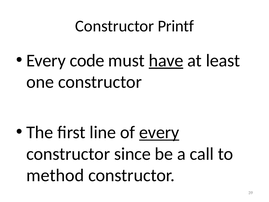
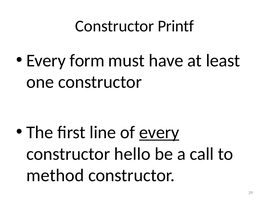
code: code -> form
have underline: present -> none
since: since -> hello
